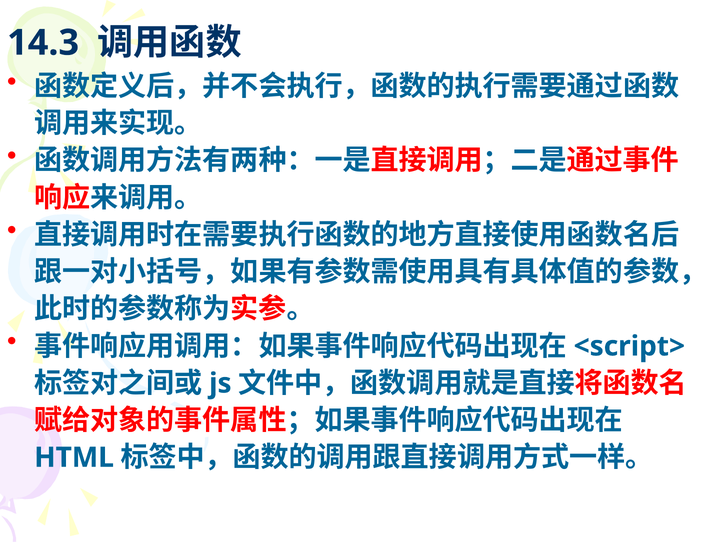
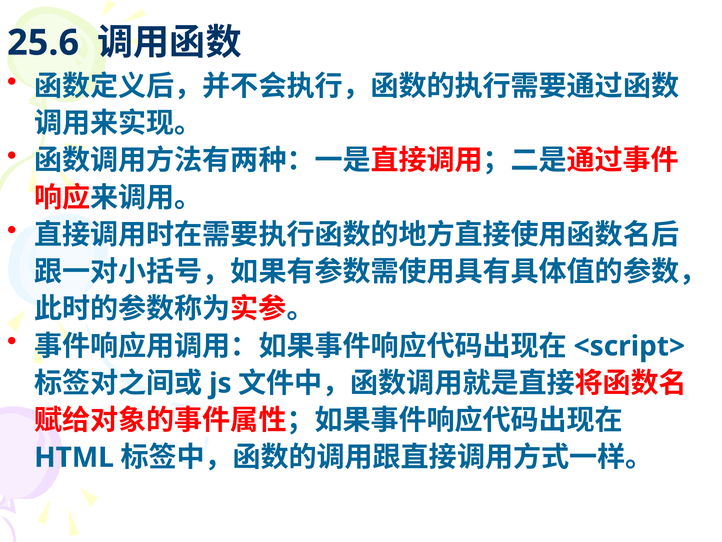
14.3: 14.3 -> 25.6
